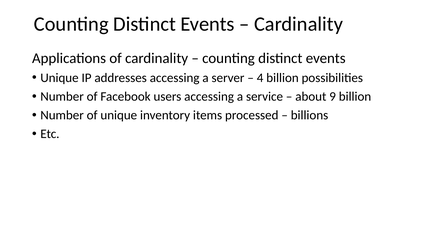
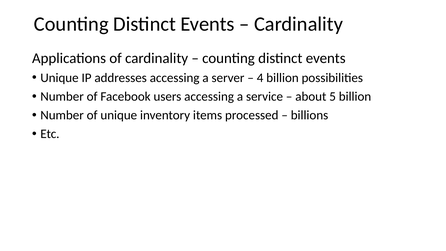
9: 9 -> 5
